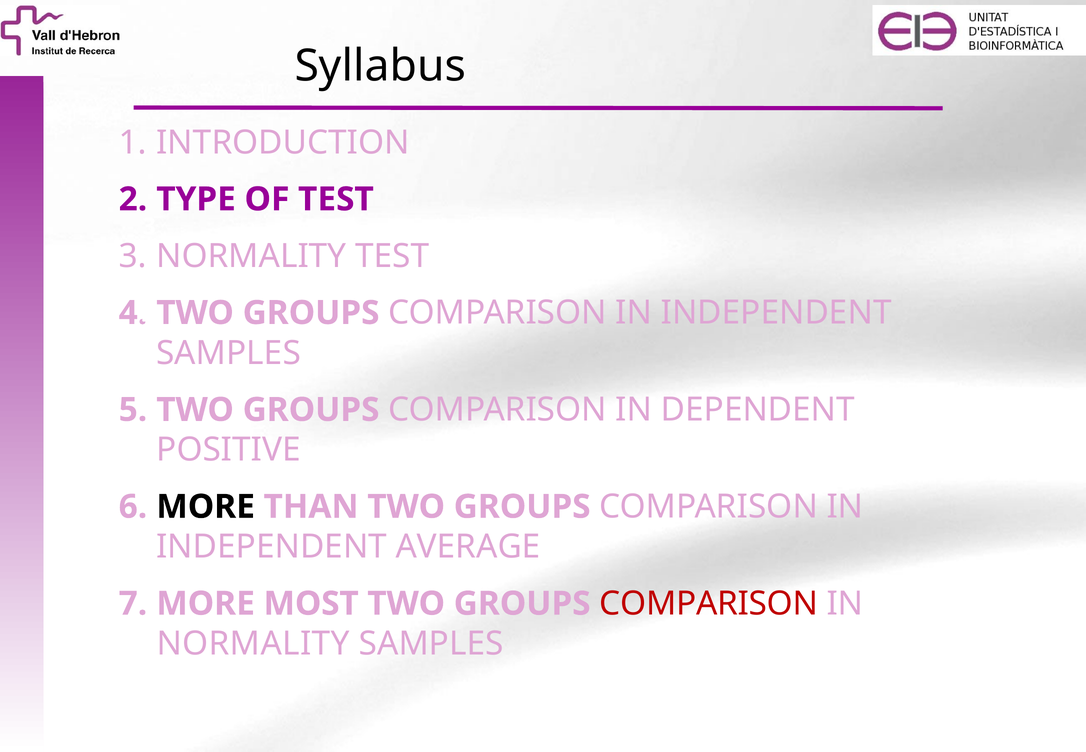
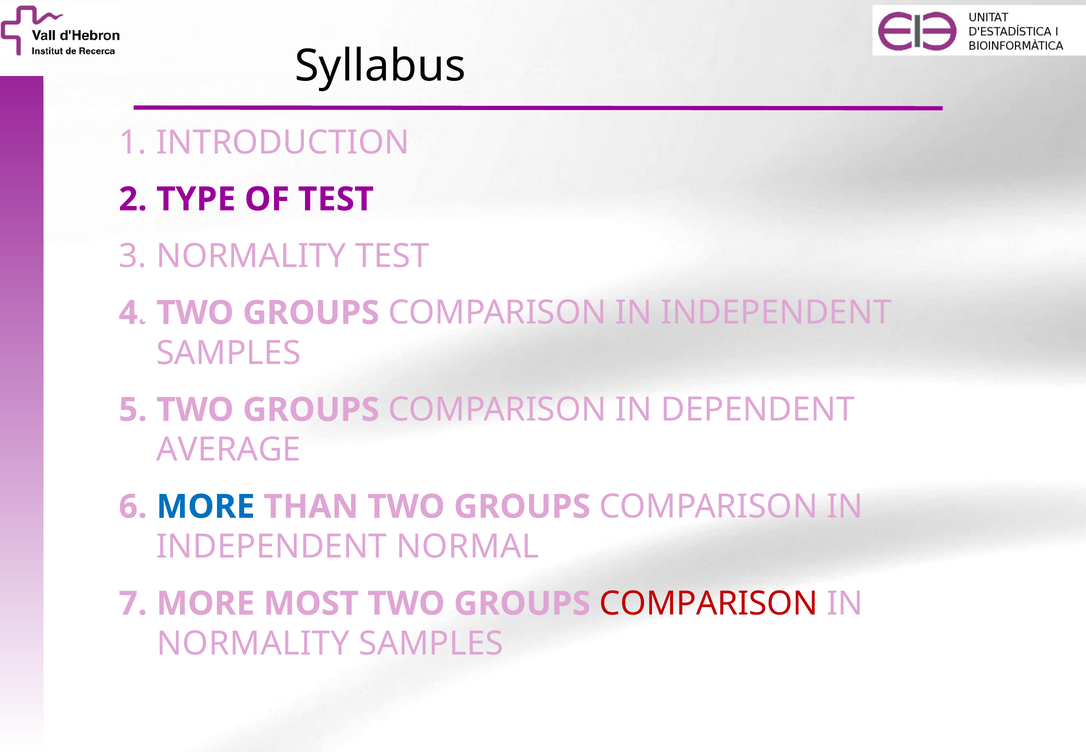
POSITIVE: POSITIVE -> AVERAGE
MORE at (206, 507) colour: black -> blue
AVERAGE: AVERAGE -> NORMAL
